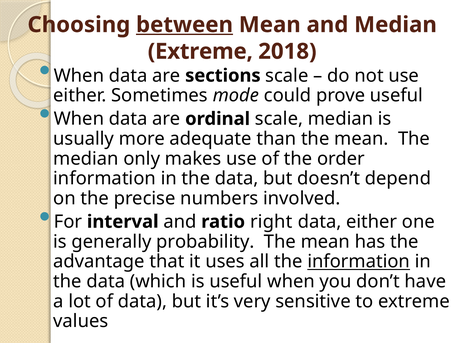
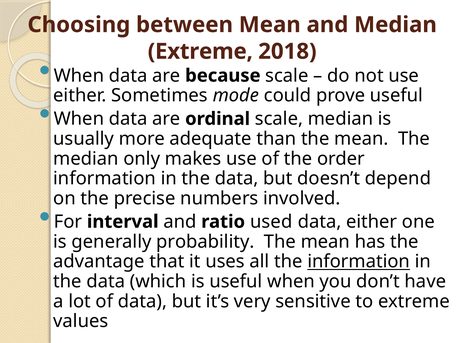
between underline: present -> none
sections: sections -> because
right: right -> used
